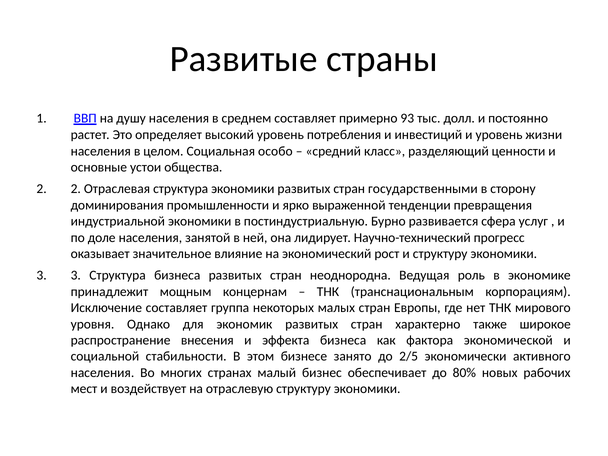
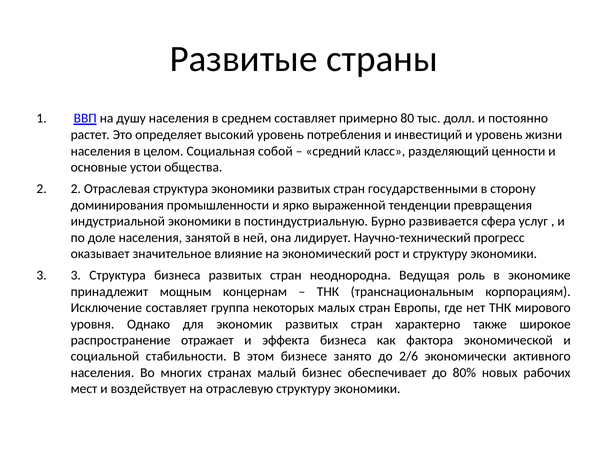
93: 93 -> 80
особо: особо -> собой
внесения: внесения -> отражает
2/5: 2/5 -> 2/6
